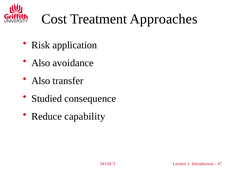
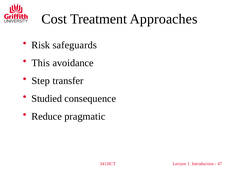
application: application -> safeguards
Also at (41, 63): Also -> This
Also at (41, 81): Also -> Step
capability: capability -> pragmatic
